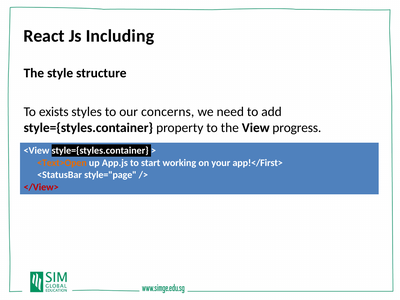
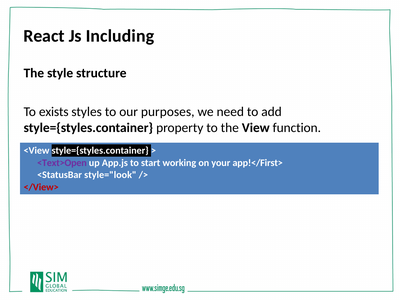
concerns: concerns -> purposes
progress: progress -> function
<Text>Open colour: orange -> purple
style="page: style="page -> style="look
